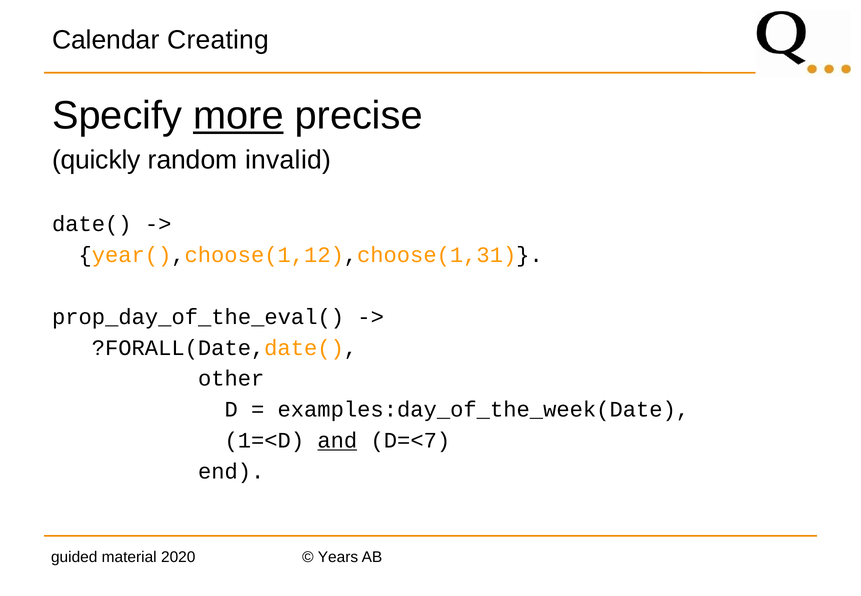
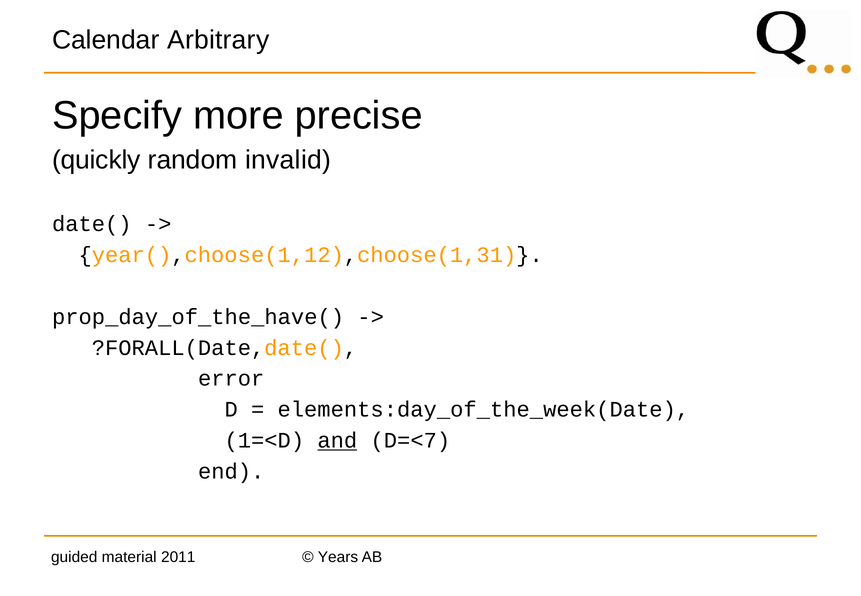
Creating: Creating -> Arbitrary
more underline: present -> none
prop_day_of_the_eval(: prop_day_of_the_eval( -> prop_day_of_the_have(
other: other -> error
examples:day_of_the_week(Date: examples:day_of_the_week(Date -> elements:day_of_the_week(Date
2020: 2020 -> 2011
